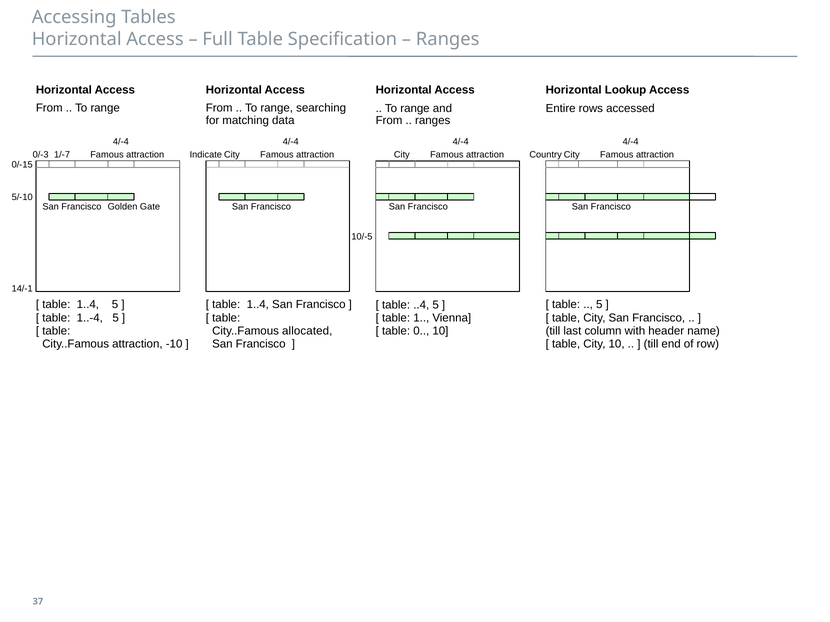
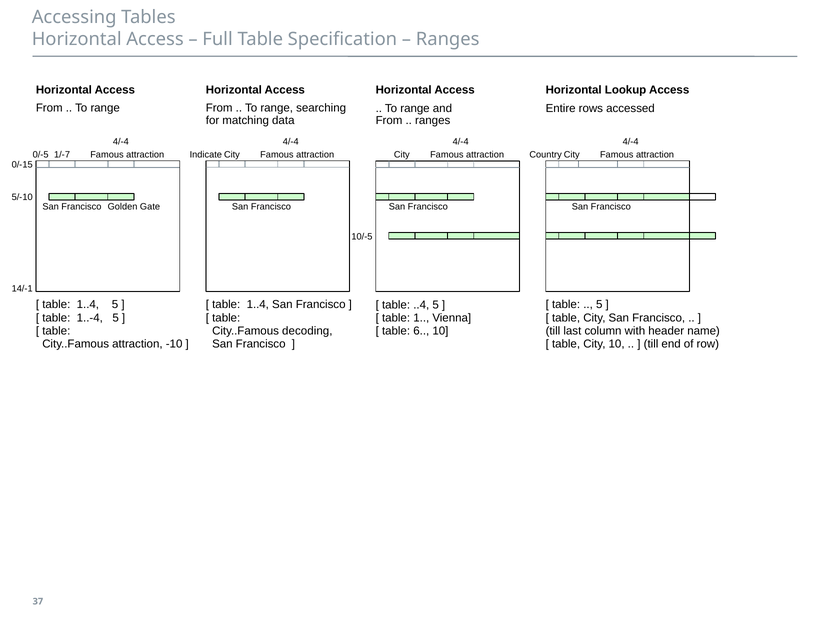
0/-3: 0/-3 -> 0/-5
allocated: allocated -> decoding
0: 0 -> 6
